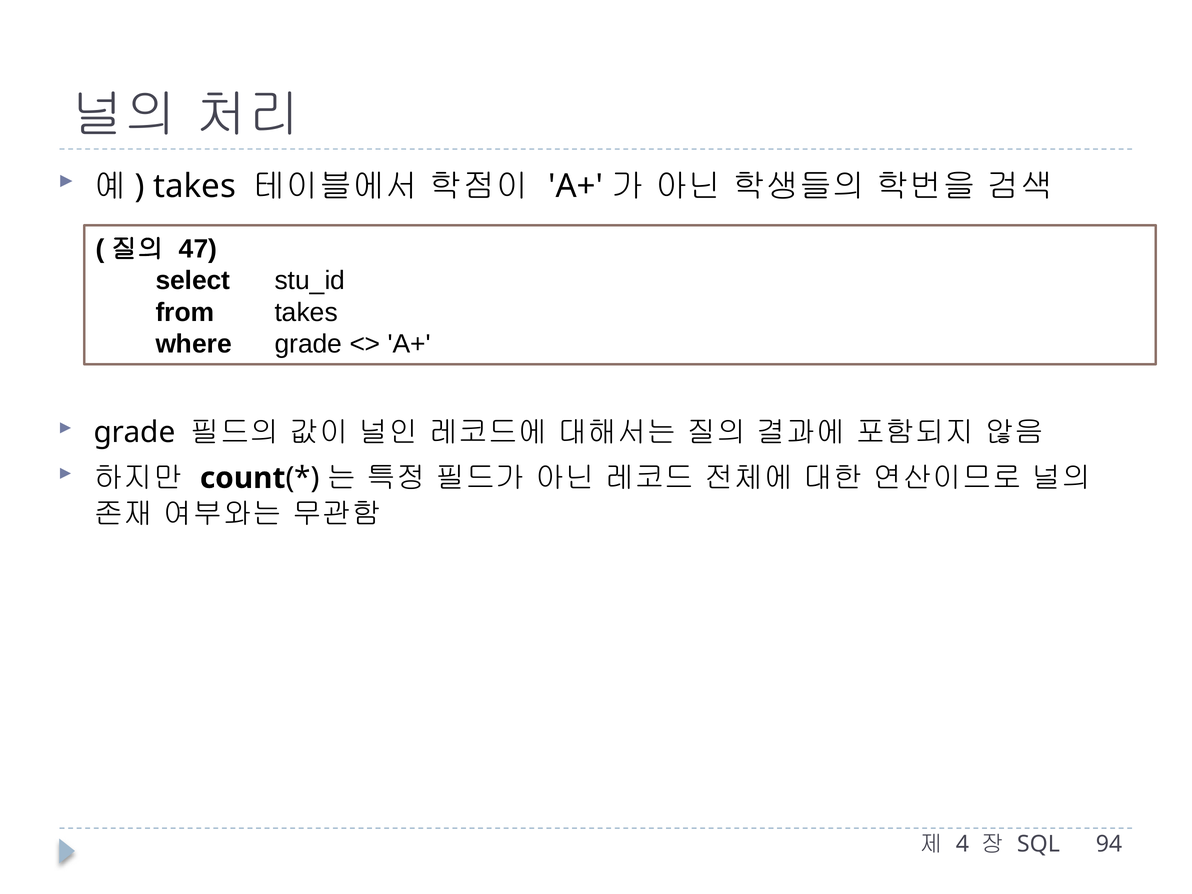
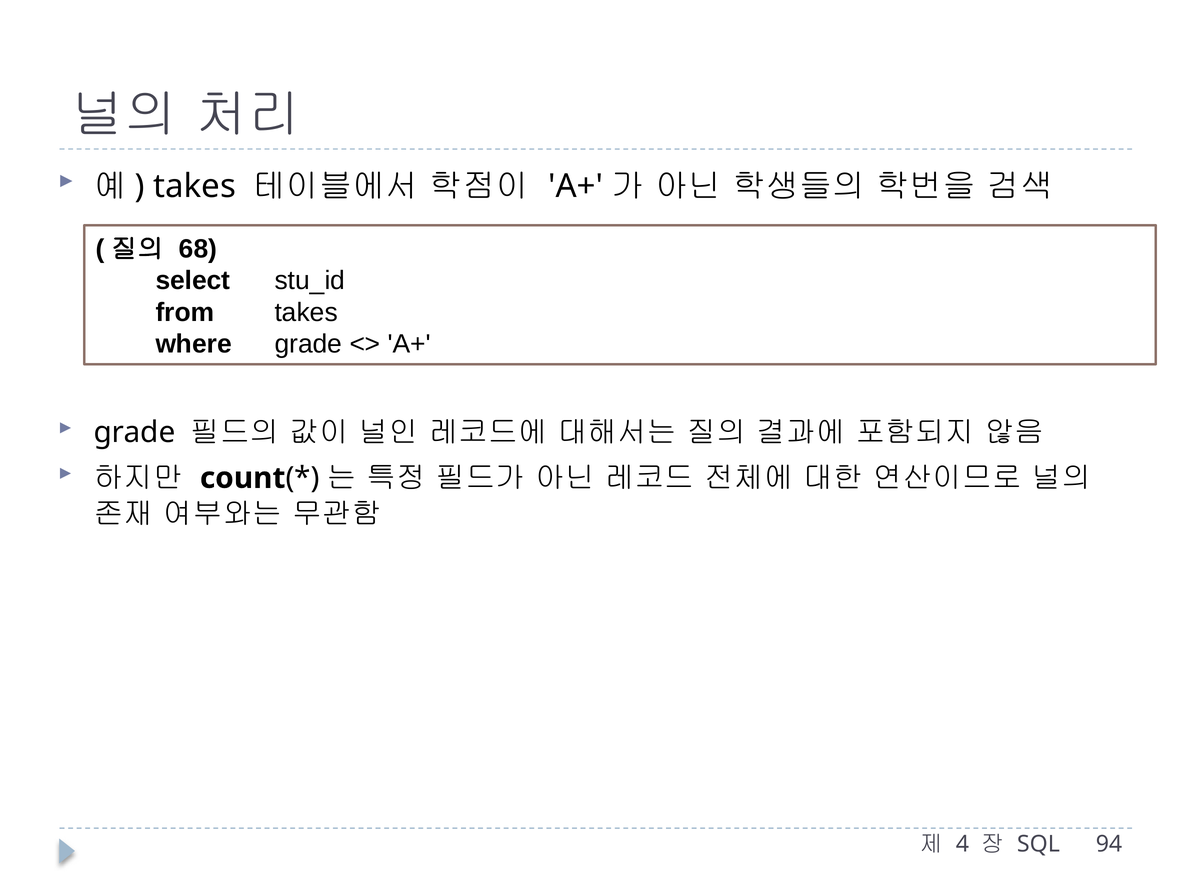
47: 47 -> 68
